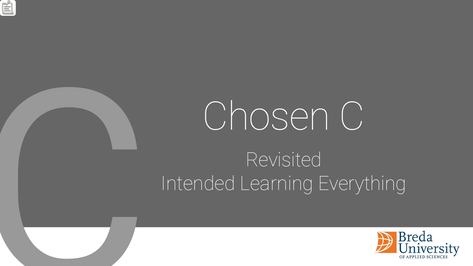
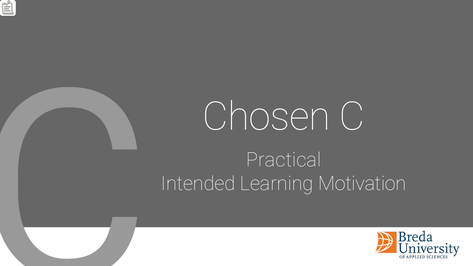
Revisited: Revisited -> Practical
Everything: Everything -> Motivation
